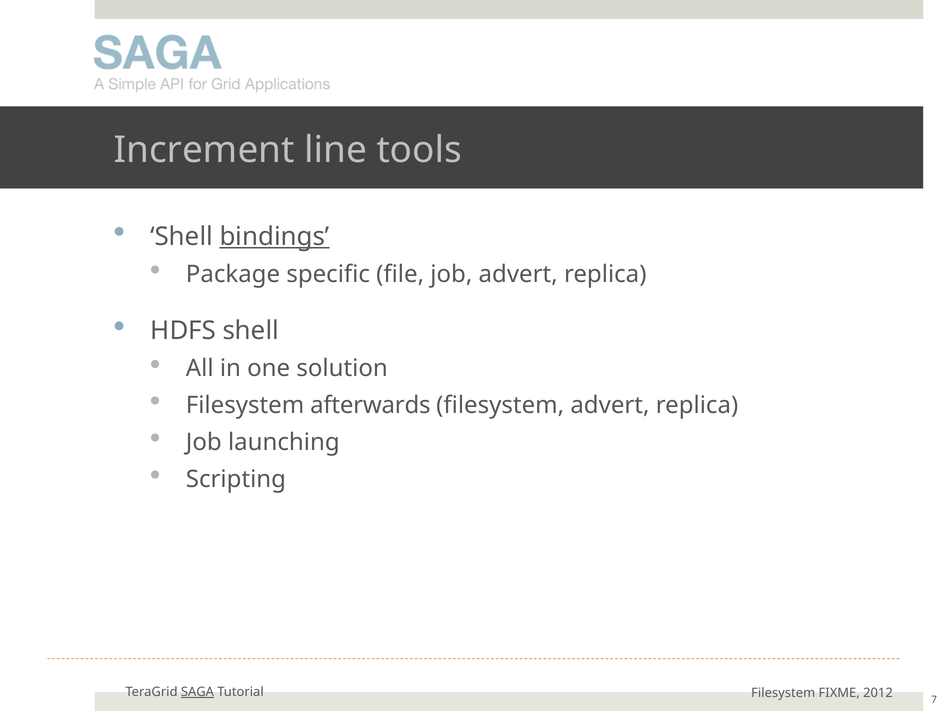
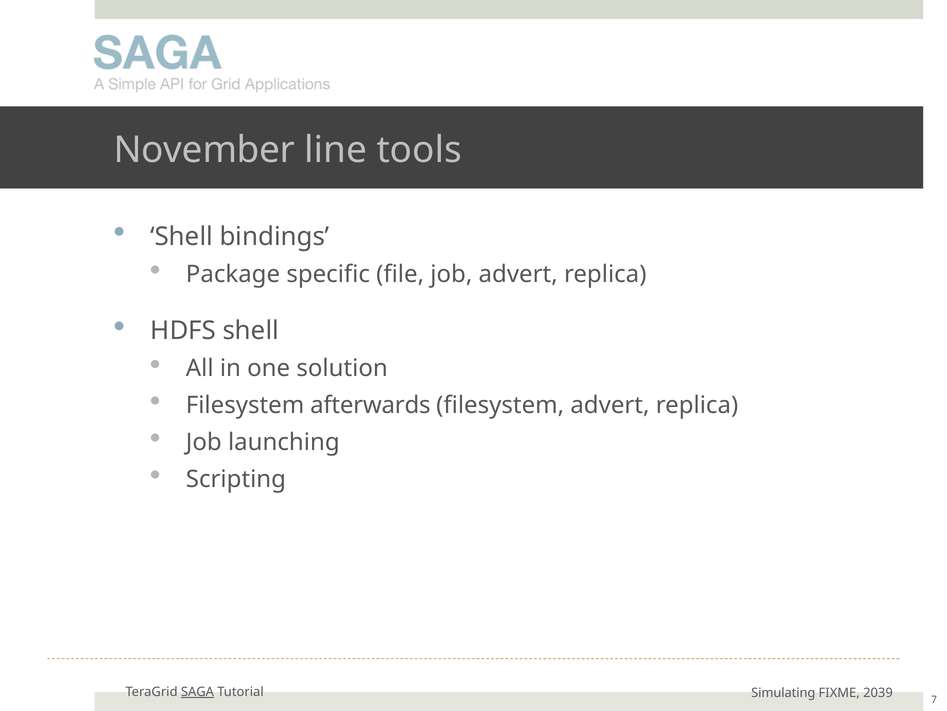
Increment: Increment -> November
bindings underline: present -> none
Filesystem at (783, 692): Filesystem -> Simulating
2012: 2012 -> 2039
